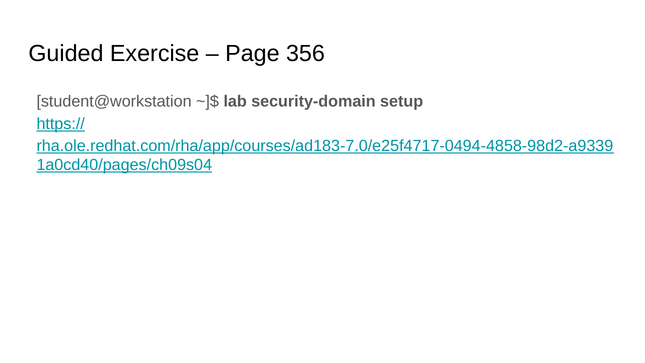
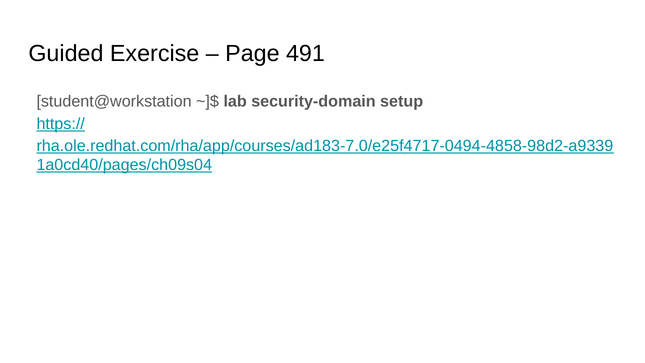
356: 356 -> 491
